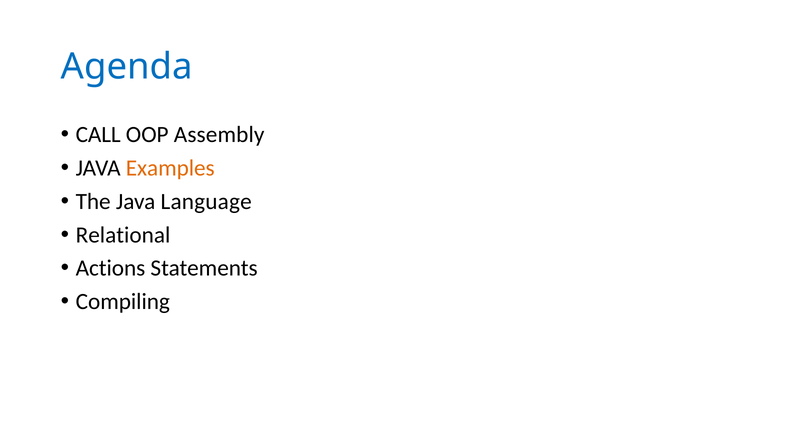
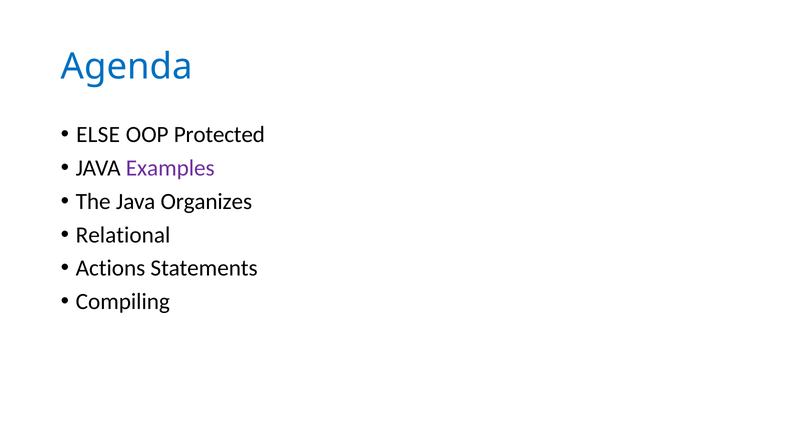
CALL: CALL -> ELSE
Assembly: Assembly -> Protected
Examples colour: orange -> purple
Language: Language -> Organizes
